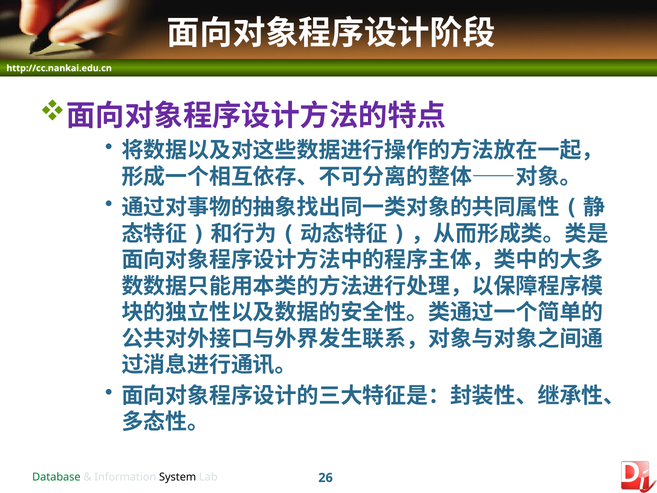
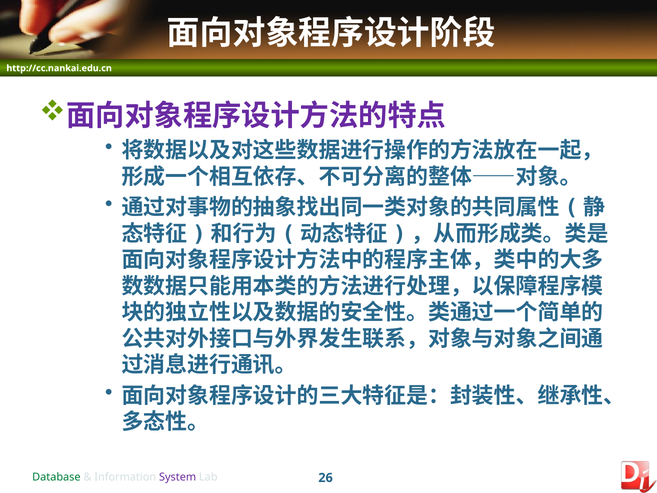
System colour: black -> purple
